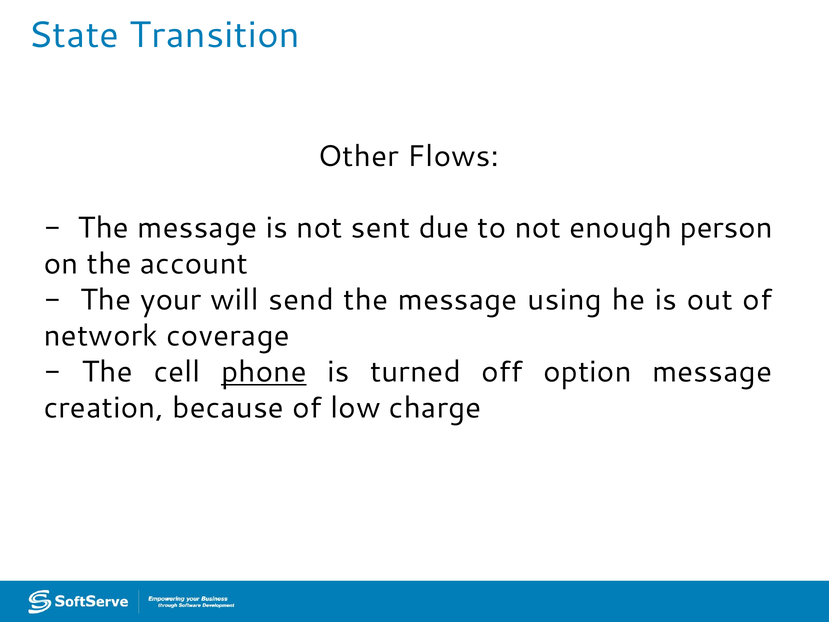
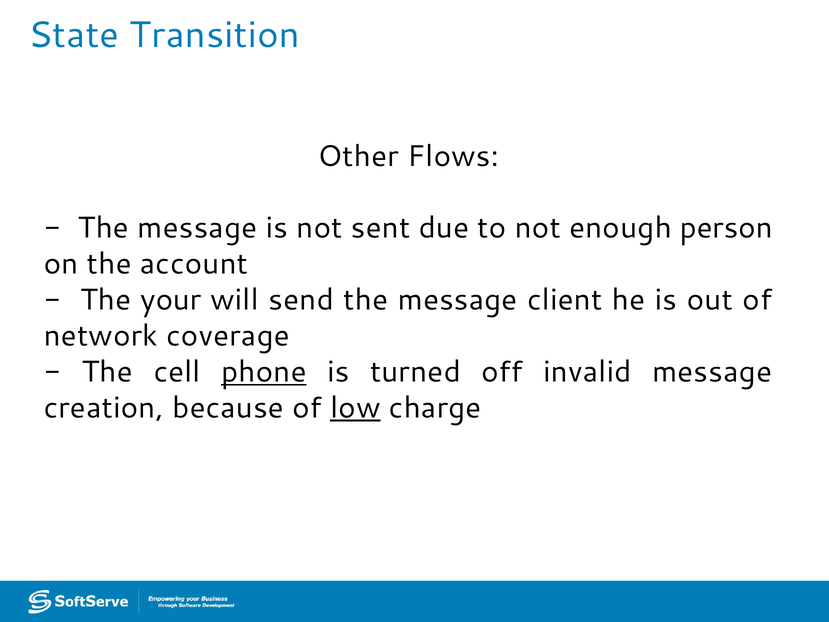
using: using -> client
option: option -> invalid
low underline: none -> present
